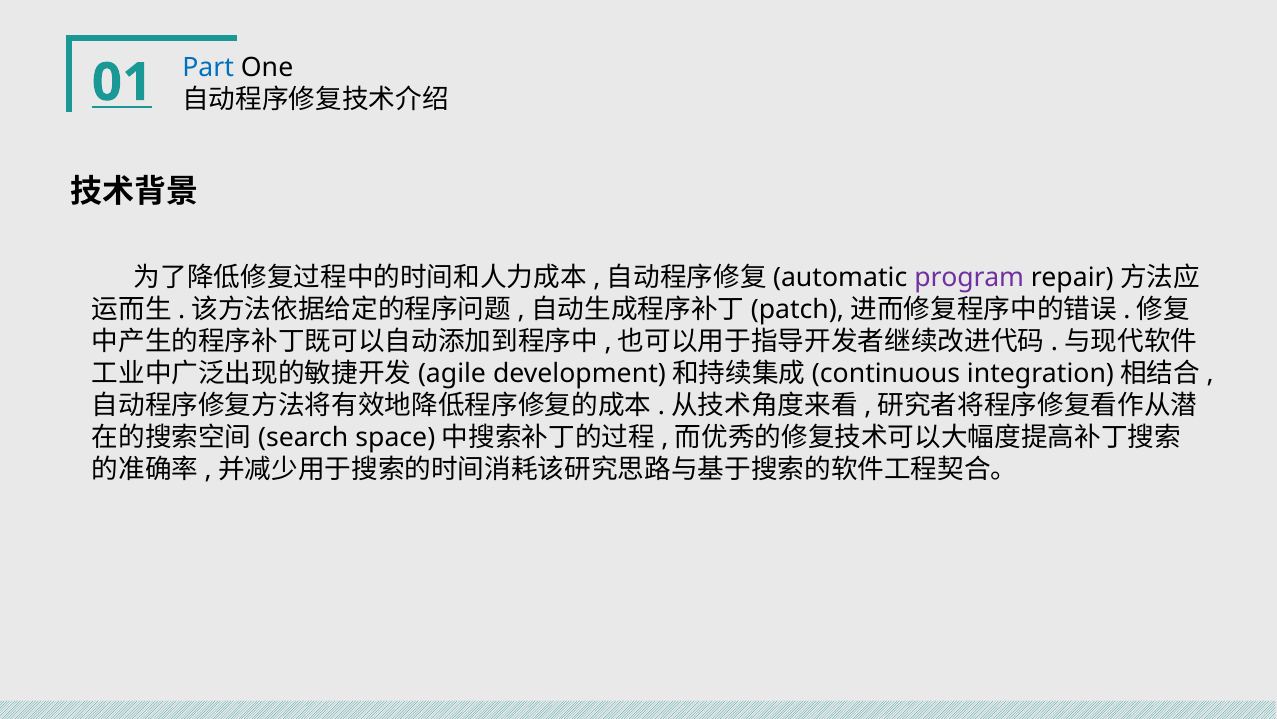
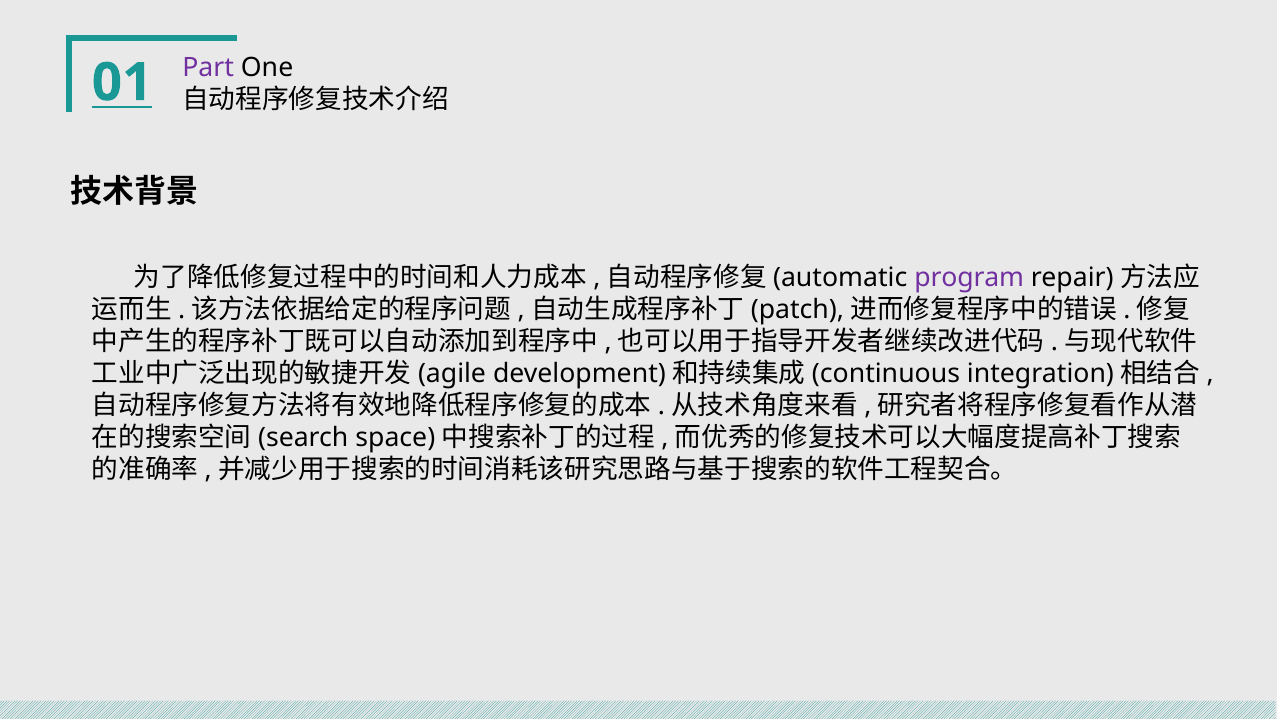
Part colour: blue -> purple
